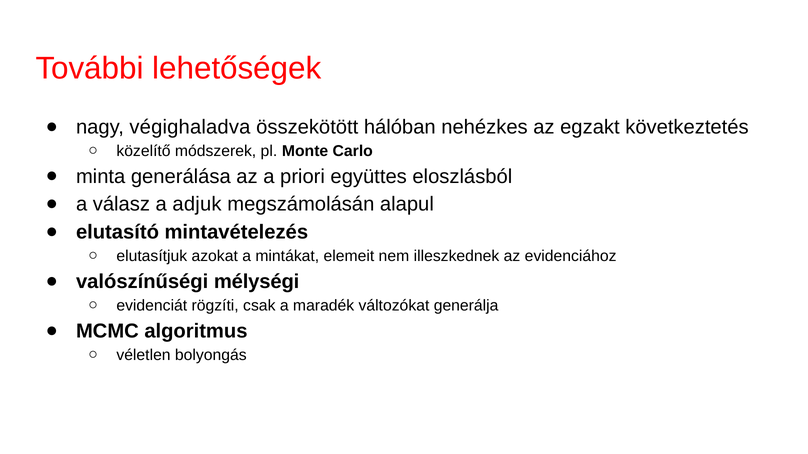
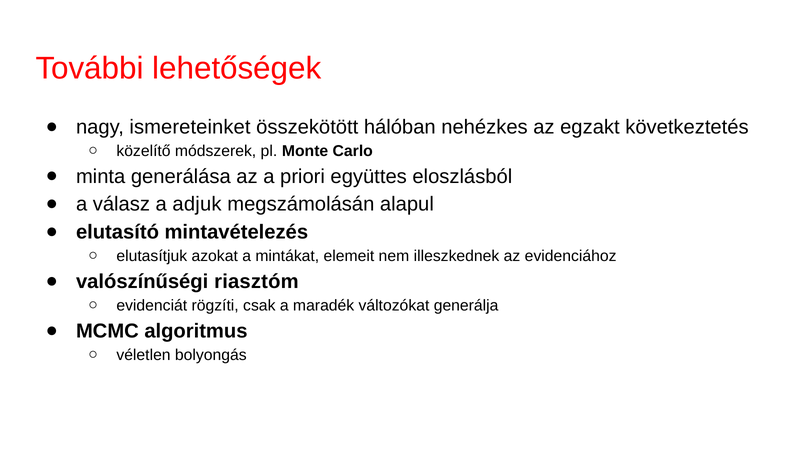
végighaladva: végighaladva -> ismereteinket
mélységi: mélységi -> riasztóm
